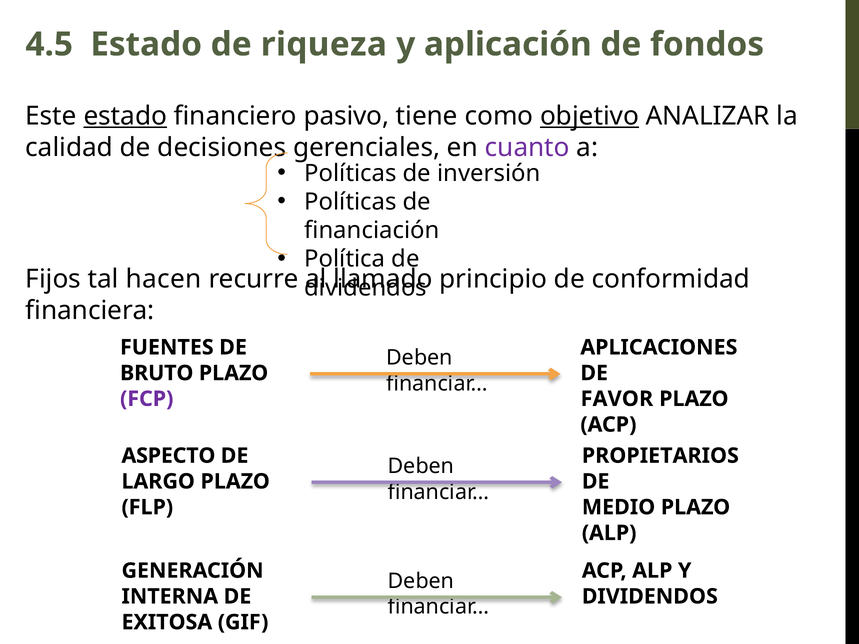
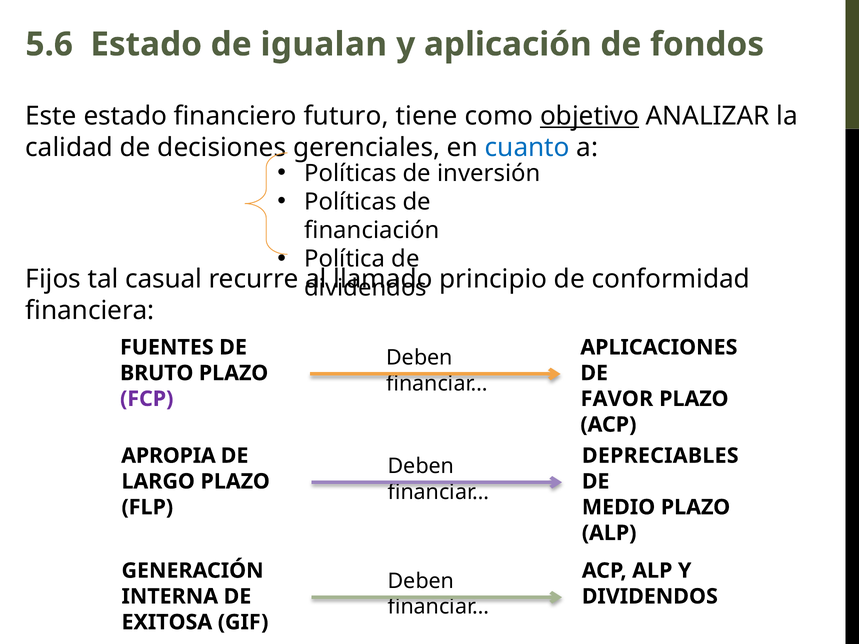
4.5: 4.5 -> 5.6
riqueza: riqueza -> igualan
estado at (125, 116) underline: present -> none
pasivo: pasivo -> futuro
cuanto colour: purple -> blue
hacen: hacen -> casual
ASPECTO: ASPECTO -> APROPIA
PROPIETARIOS: PROPIETARIOS -> DEPRECIABLES
